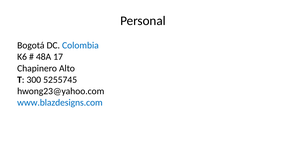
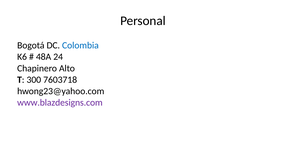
17: 17 -> 24
5255745: 5255745 -> 7603718
www.blazdesigns.com colour: blue -> purple
